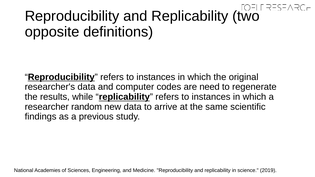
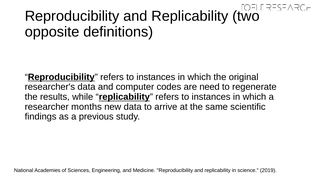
random: random -> months
